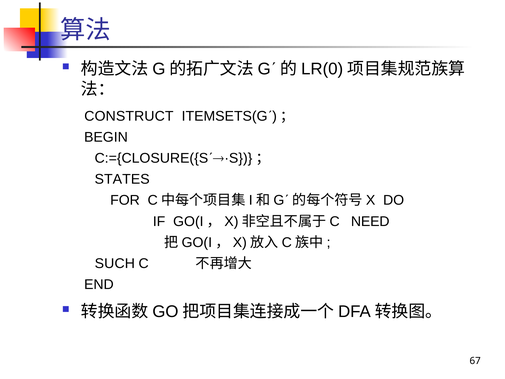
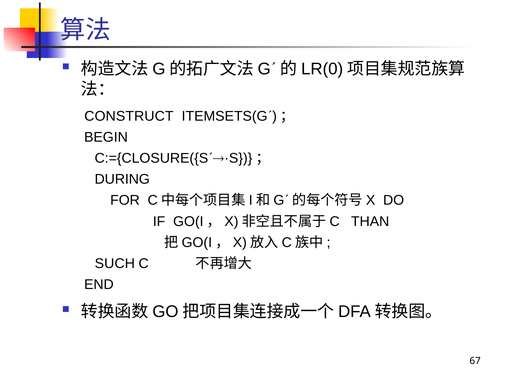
STATES: STATES -> DURING
NEED: NEED -> THAN
